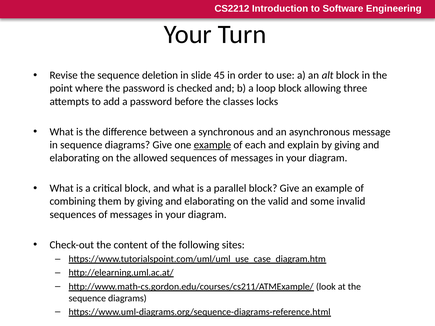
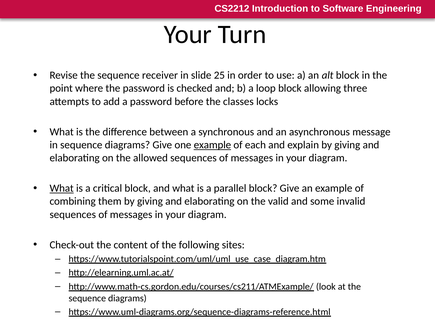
deletion: deletion -> receiver
45: 45 -> 25
What at (62, 188) underline: none -> present
